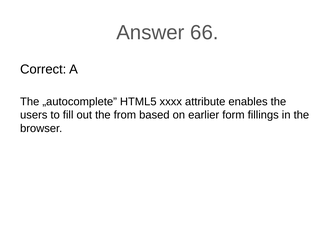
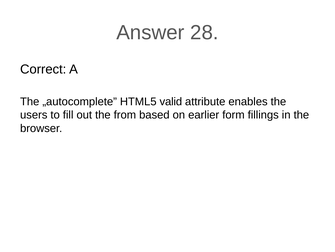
66: 66 -> 28
xxxx: xxxx -> valid
